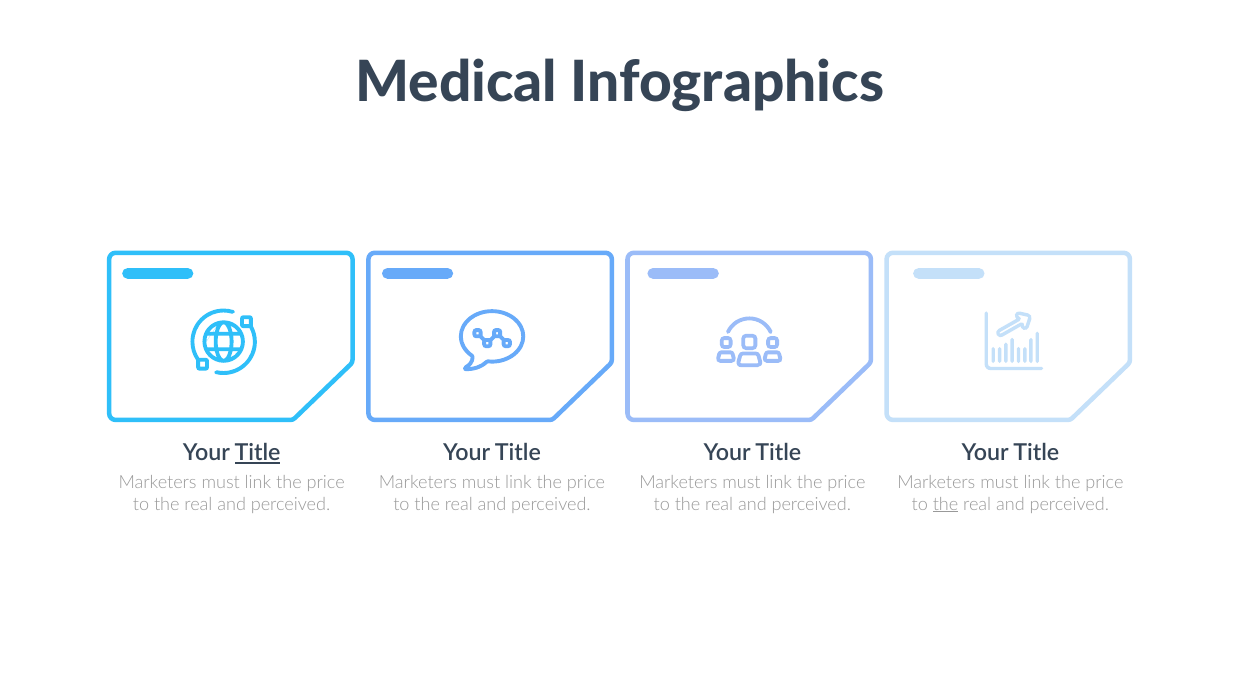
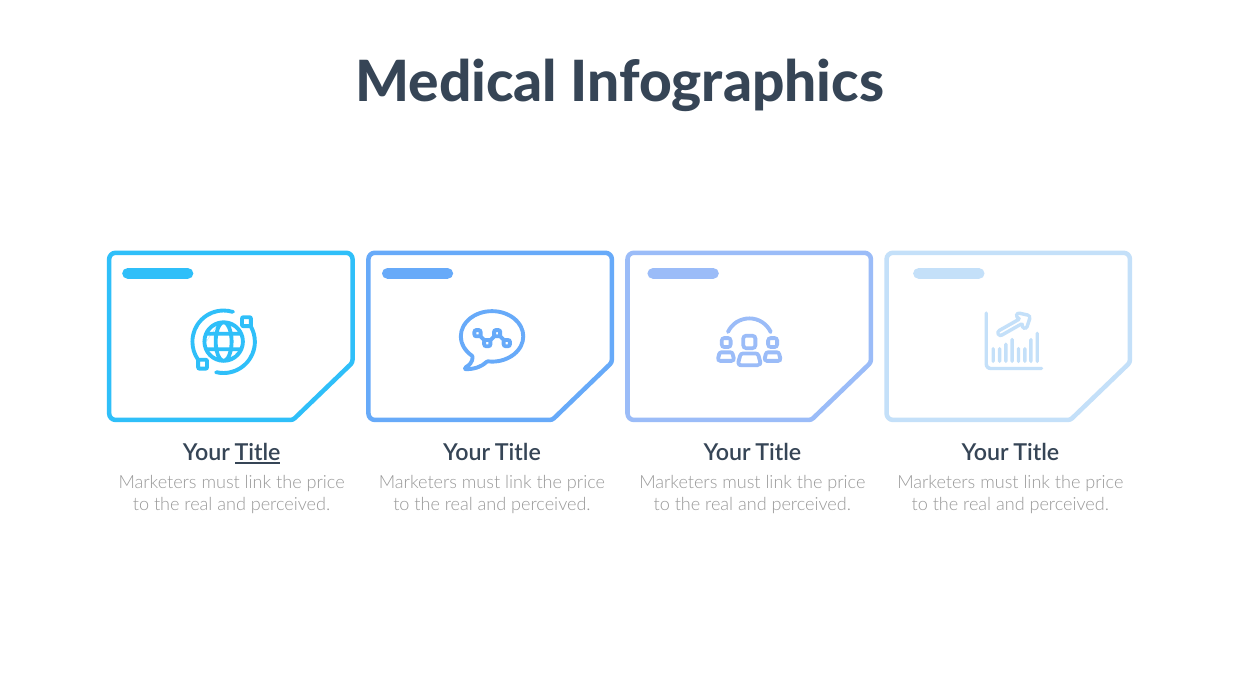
the at (946, 504) underline: present -> none
